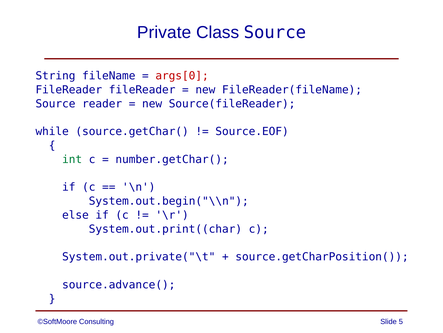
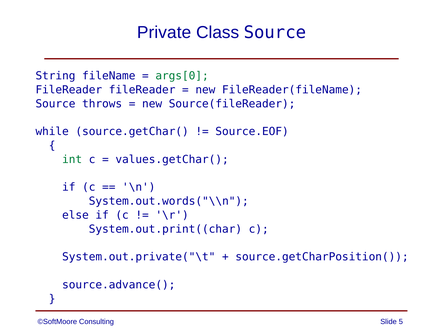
args[0 colour: red -> green
reader: reader -> throws
number.getChar(: number.getChar( -> values.getChar(
System.out.begin("\\n: System.out.begin("\\n -> System.out.words("\\n
